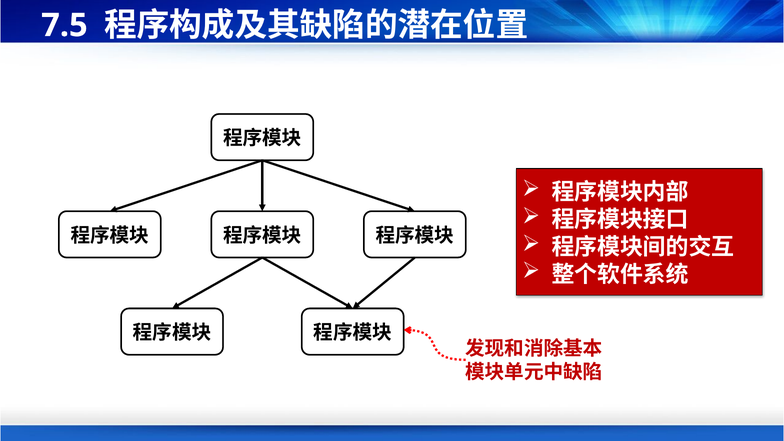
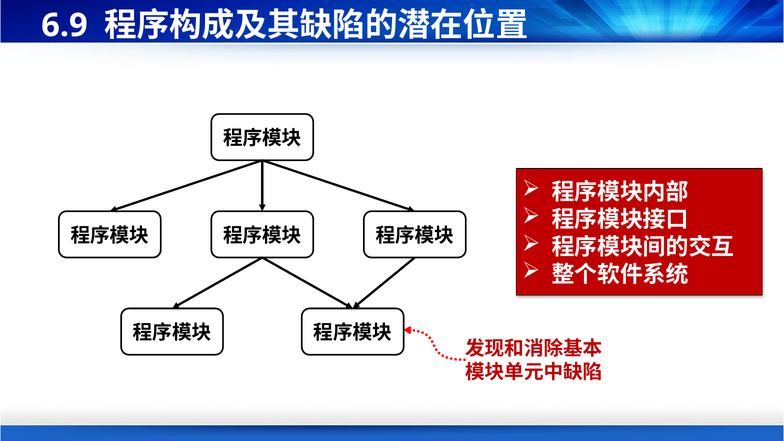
7.5: 7.5 -> 6.9
